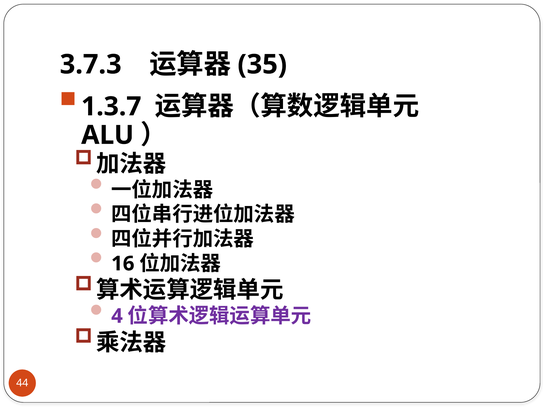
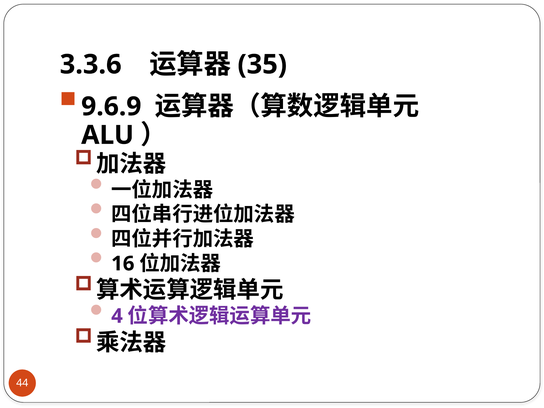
3.7.3: 3.7.3 -> 3.3.6
1.3.7: 1.3.7 -> 9.6.9
